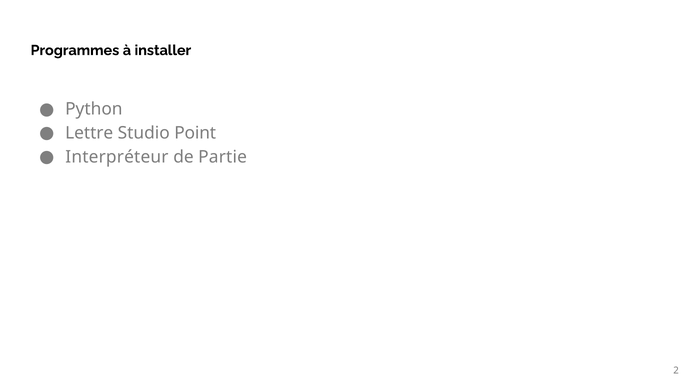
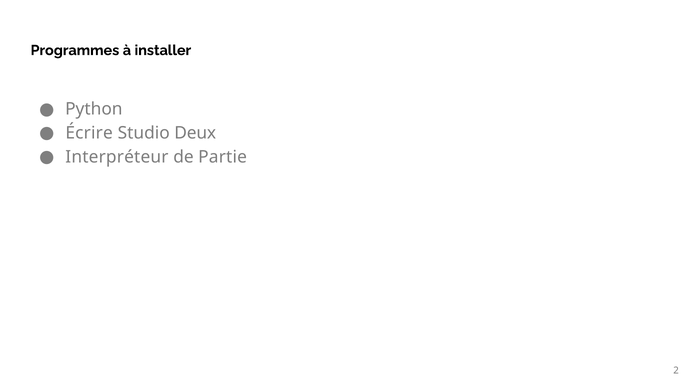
Lettre: Lettre -> Écrire
Point: Point -> Deux
